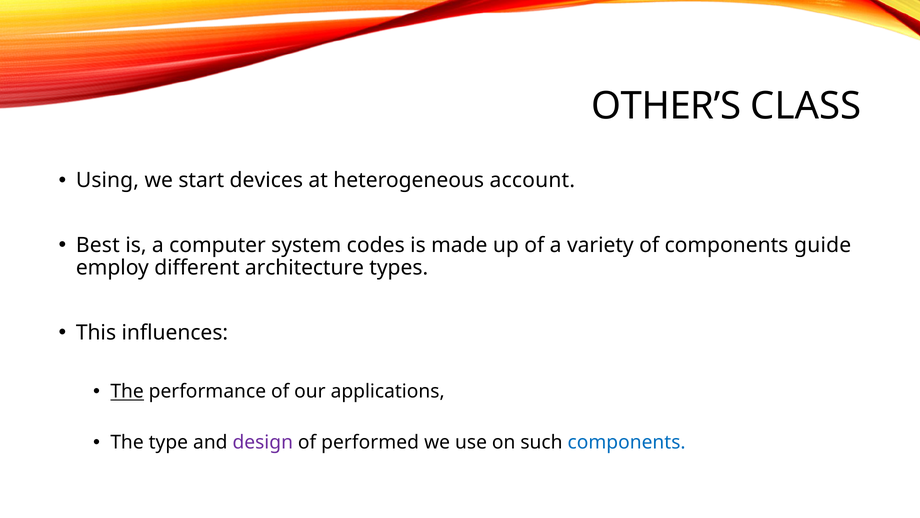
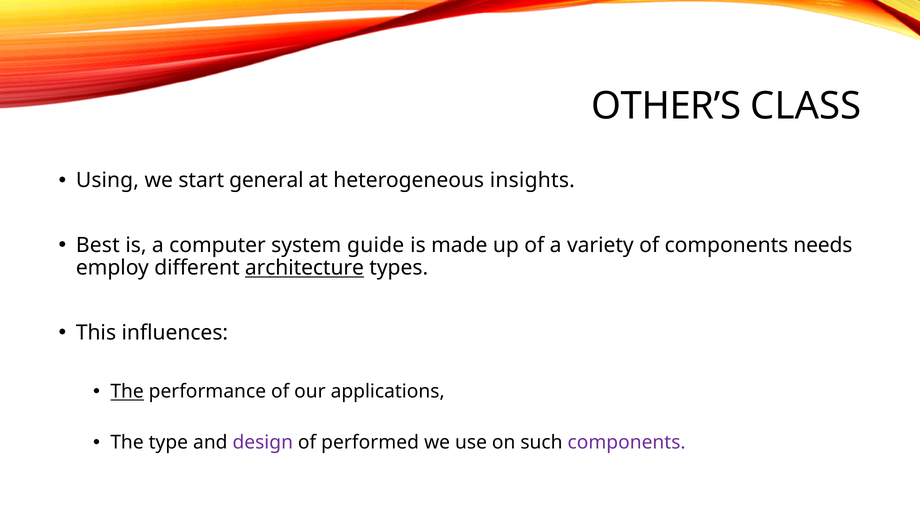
devices: devices -> general
account: account -> insights
codes: codes -> guide
guide: guide -> needs
architecture underline: none -> present
components at (627, 442) colour: blue -> purple
